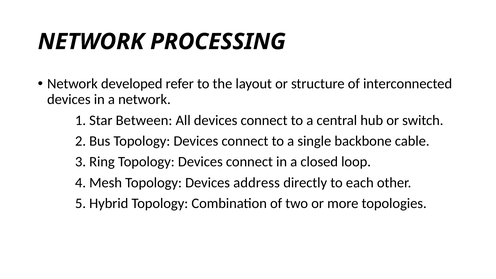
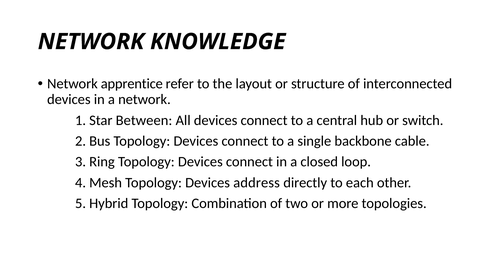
PROCESSING: PROCESSING -> KNOWLEDGE
developed: developed -> apprentice
